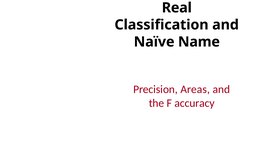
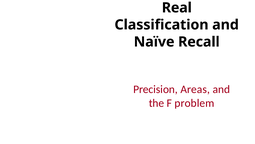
Name: Name -> Recall
accuracy: accuracy -> problem
